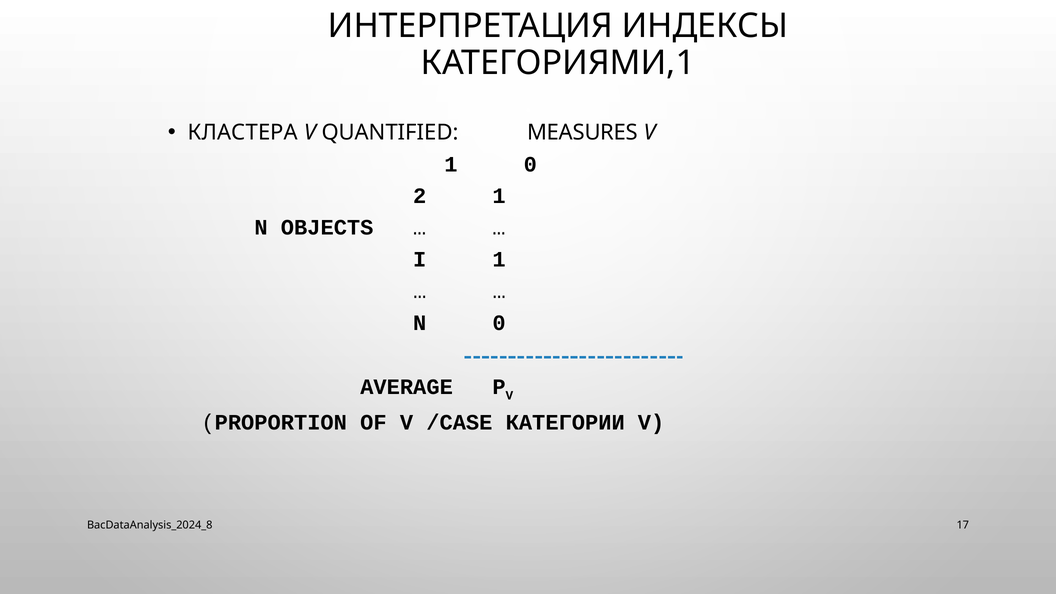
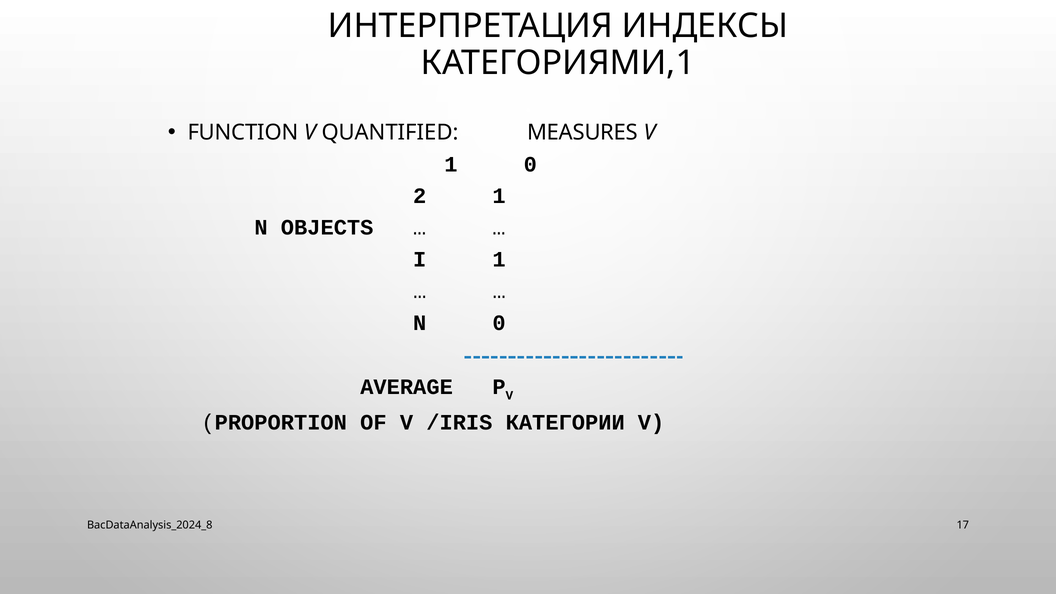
КЛАСТЕРА: КЛАСТЕРА -> FUNCTION
/CASE: /CASE -> /IRIS
